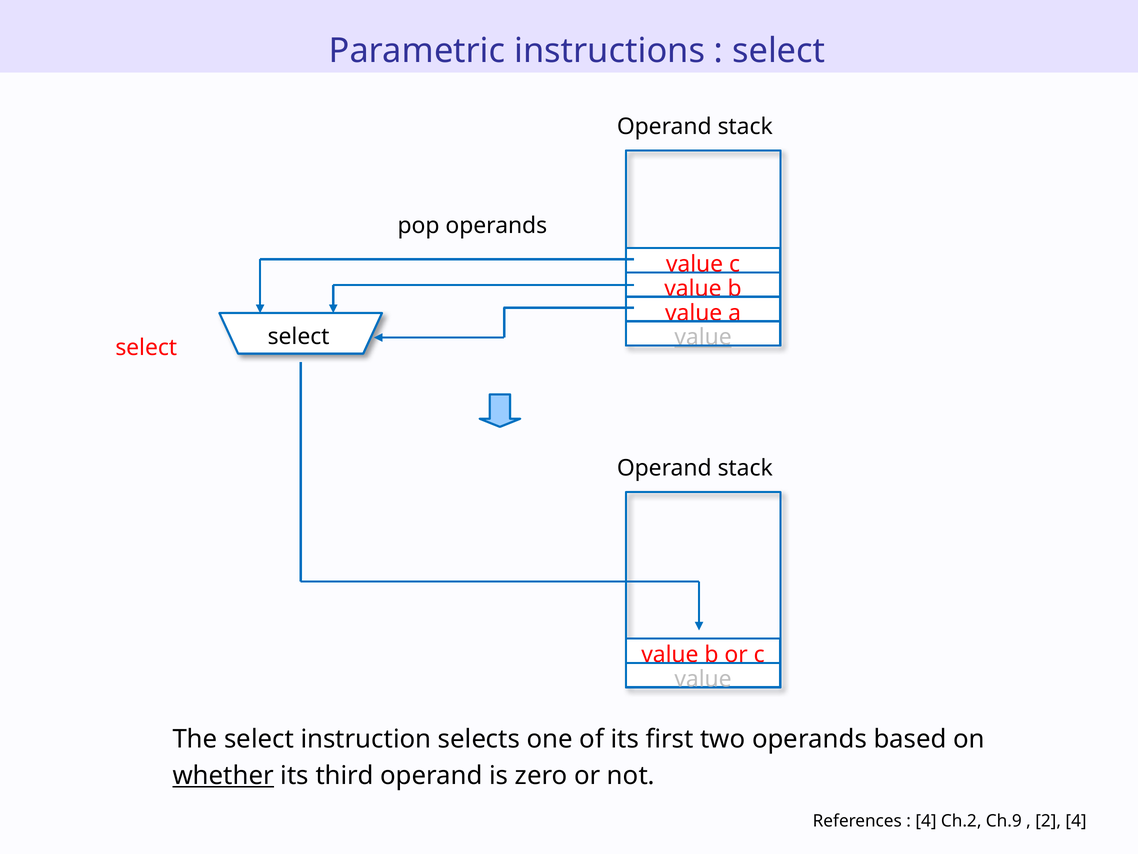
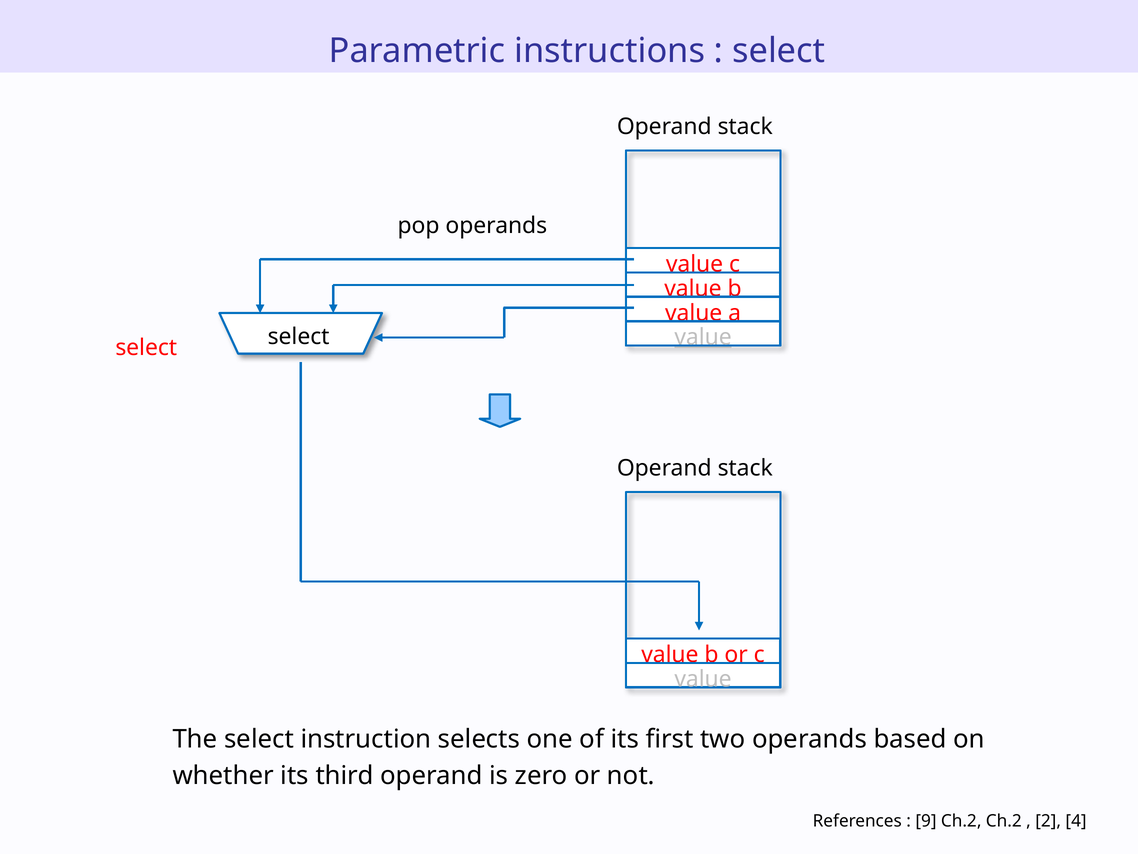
whether underline: present -> none
4 at (926, 821): 4 -> 9
Ch.2 Ch.9: Ch.9 -> Ch.2
